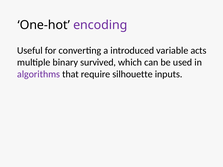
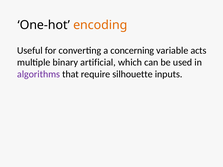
encoding colour: purple -> orange
introduced: introduced -> concerning
survived: survived -> artificial
